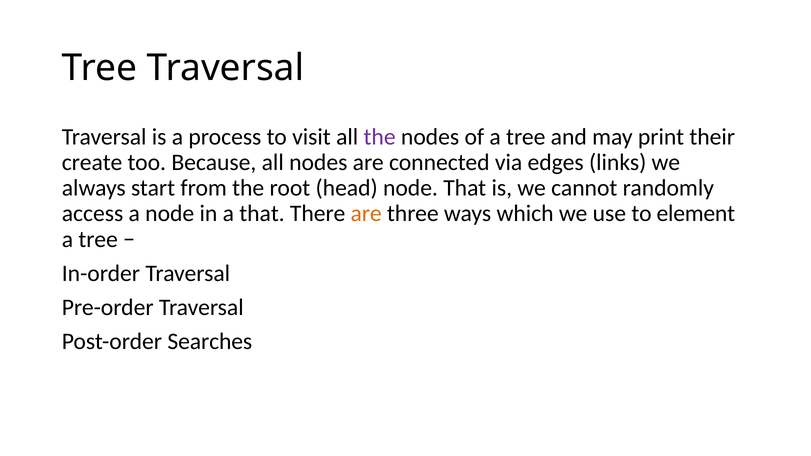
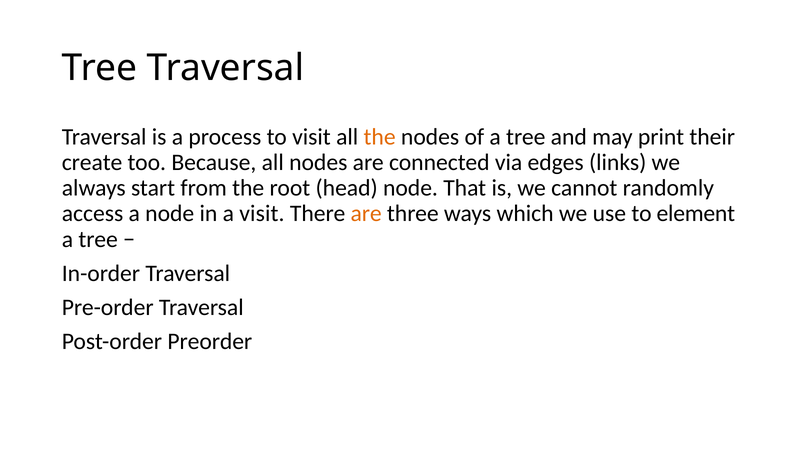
the at (380, 137) colour: purple -> orange
a that: that -> visit
Searches: Searches -> Preorder
